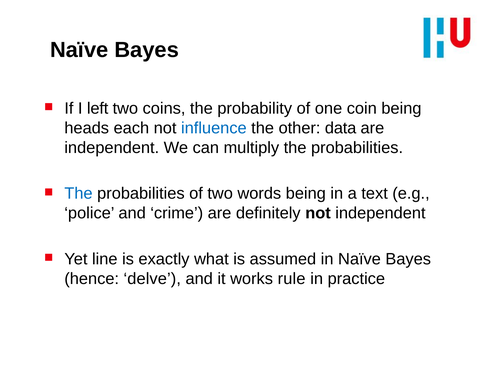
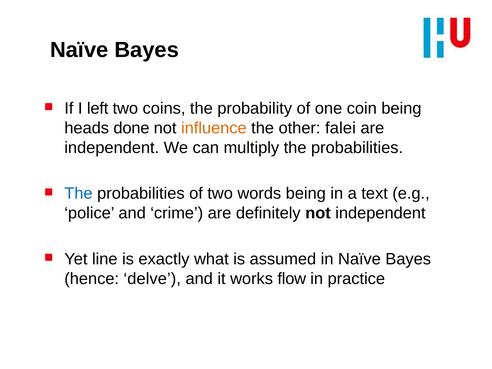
each: each -> done
influence colour: blue -> orange
data: data -> falei
rule: rule -> flow
